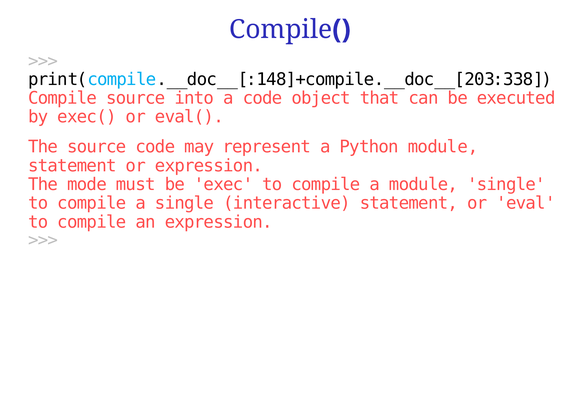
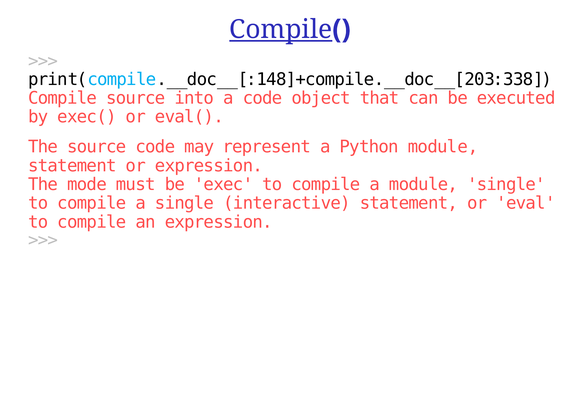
Compile at (281, 30) underline: none -> present
